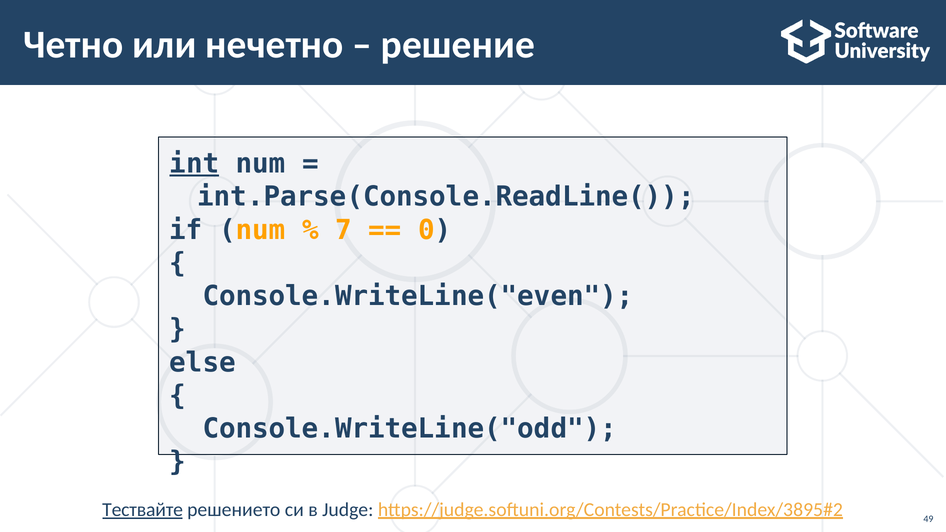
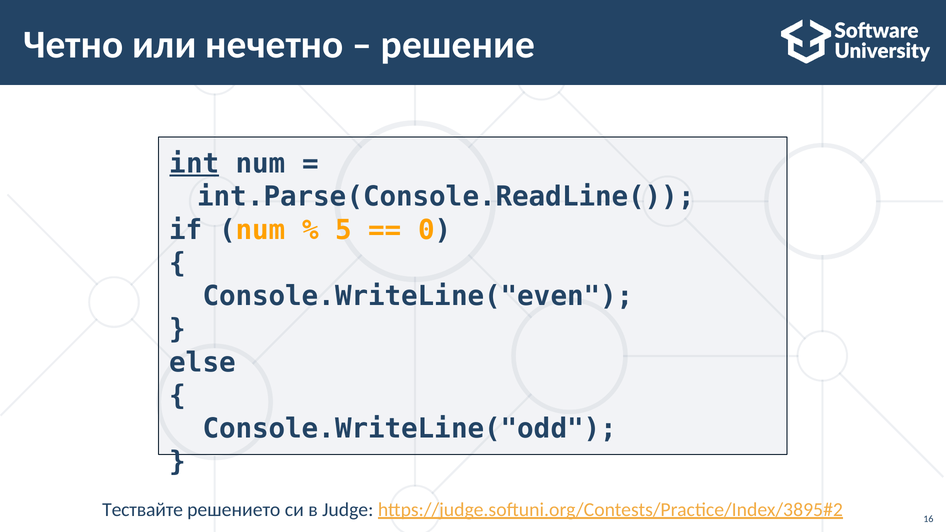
7: 7 -> 5
Тествайте underline: present -> none
49: 49 -> 16
